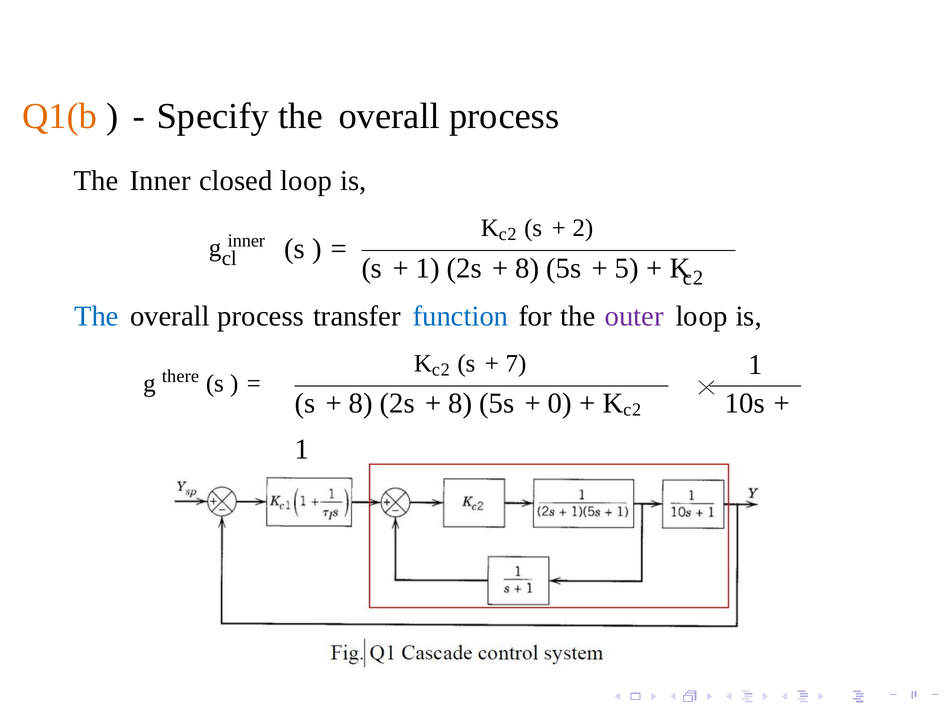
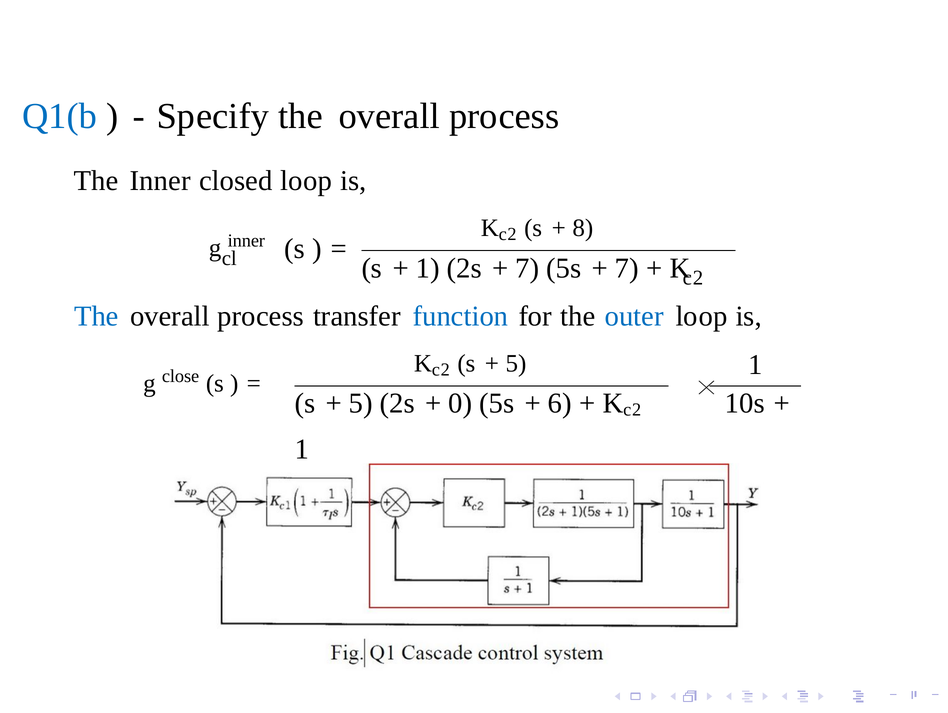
Q1(b colour: orange -> blue
2: 2 -> 8
8 at (527, 268): 8 -> 7
5 at (627, 268): 5 -> 7
outer colour: purple -> blue
7 at (516, 363): 7 -> 5
there: there -> close
8 at (361, 403): 8 -> 5
8 at (460, 403): 8 -> 0
0: 0 -> 6
